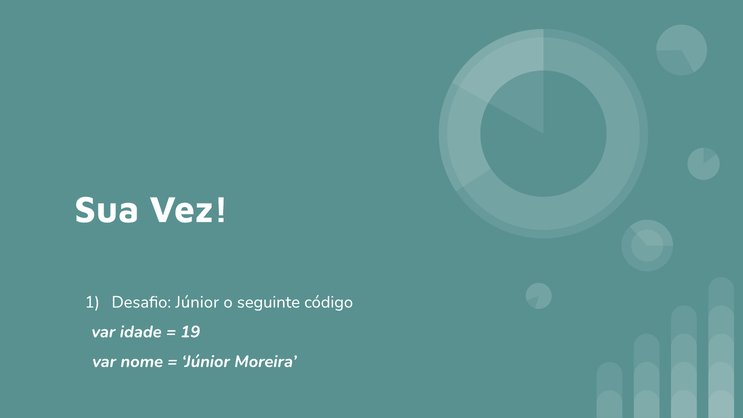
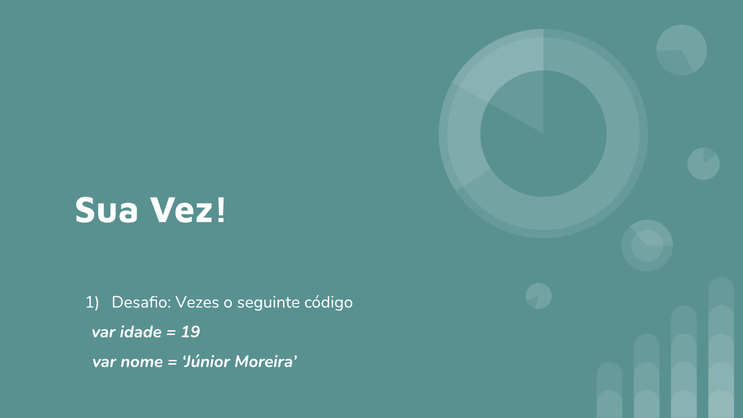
Desafio Júnior: Júnior -> Vezes
